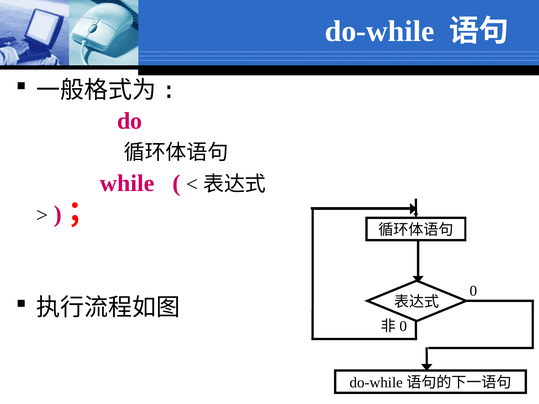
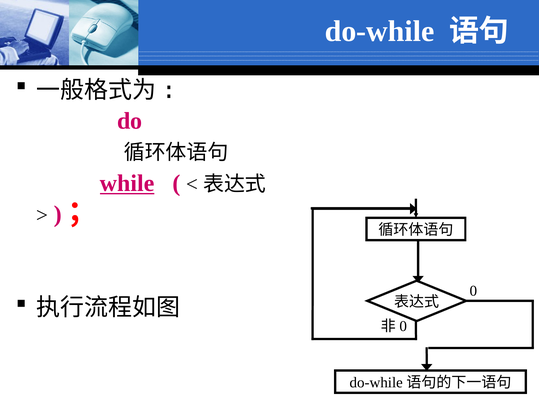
while underline: none -> present
